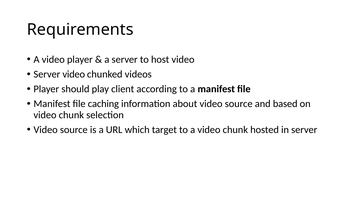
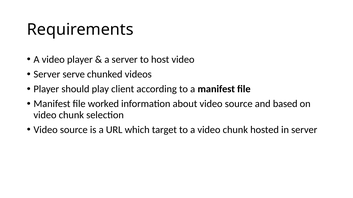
Server video: video -> serve
caching: caching -> worked
